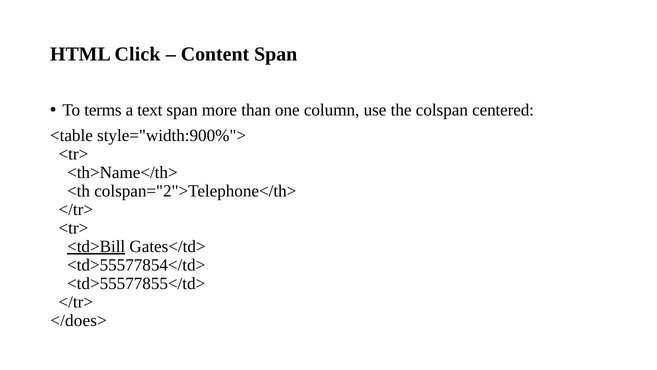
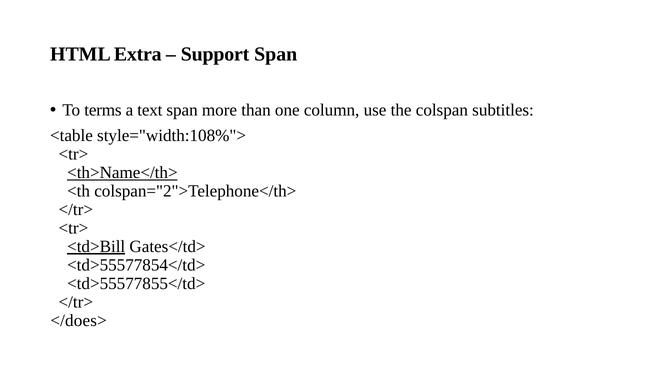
Click: Click -> Extra
Content: Content -> Support
centered: centered -> subtitles
style="width:900%">: style="width:900%"> -> style="width:108%">
<th>Name</th> underline: none -> present
